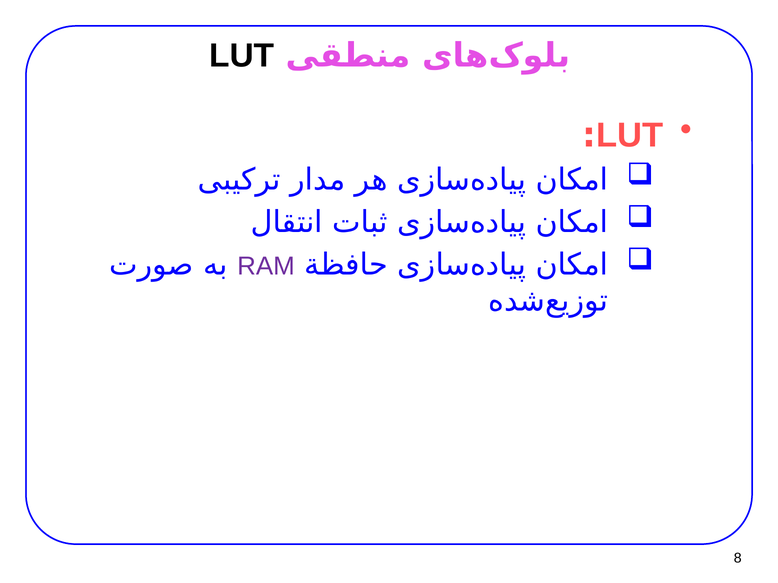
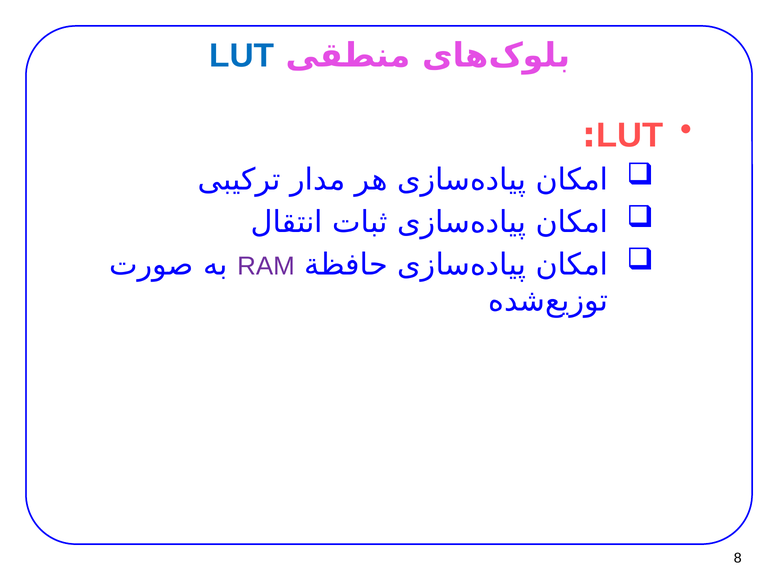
LUT at (242, 56) colour: black -> blue
